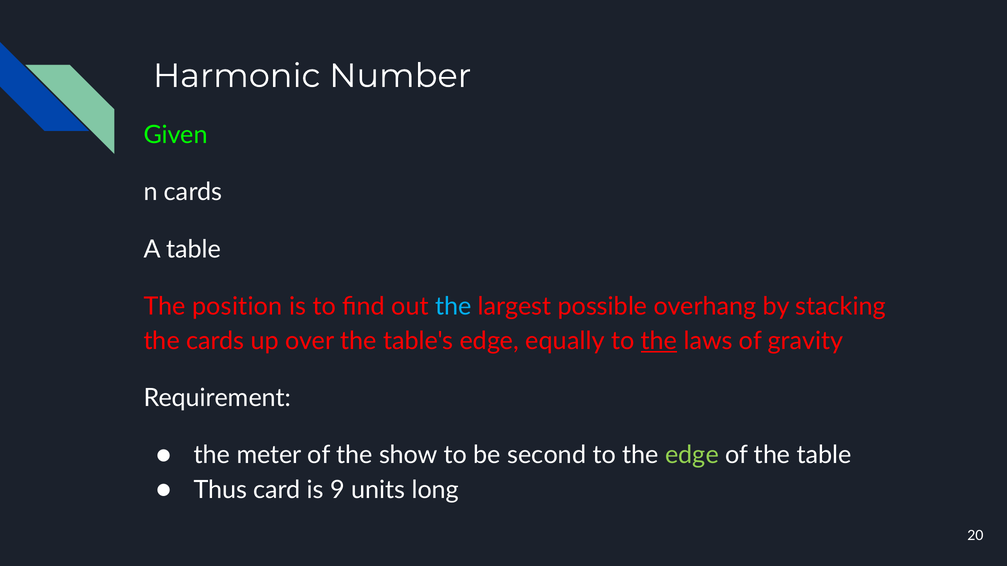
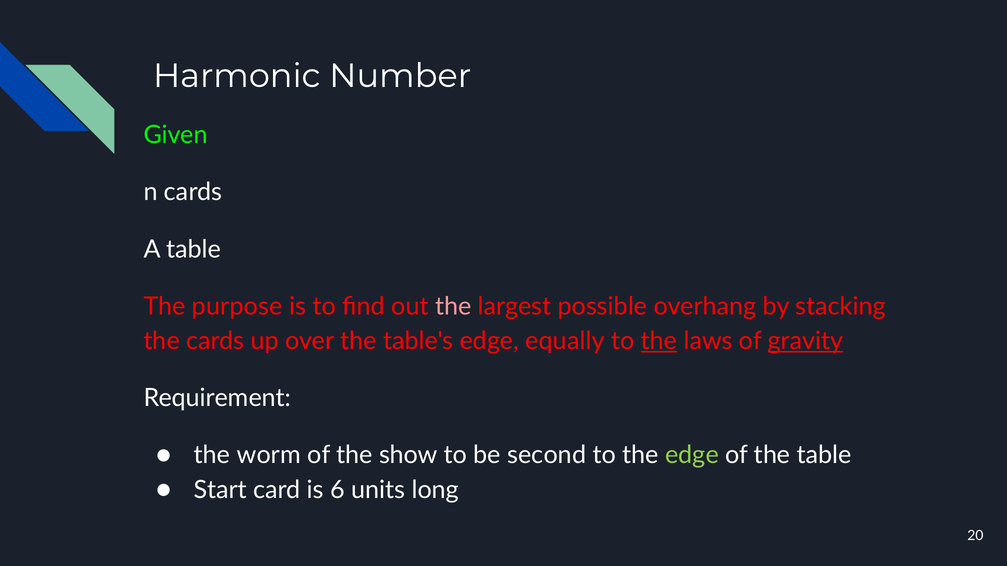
position: position -> purpose
the at (453, 307) colour: light blue -> pink
gravity underline: none -> present
meter: meter -> worm
Thus: Thus -> Start
9: 9 -> 6
